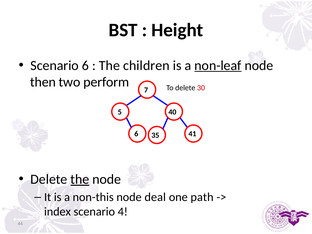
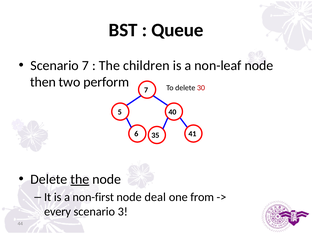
Height: Height -> Queue
Scenario 6: 6 -> 7
non-leaf underline: present -> none
non-this: non-this -> non-first
path: path -> from
index: index -> every
4: 4 -> 3
